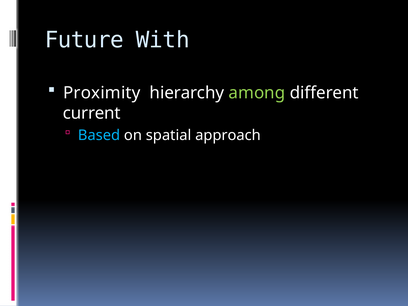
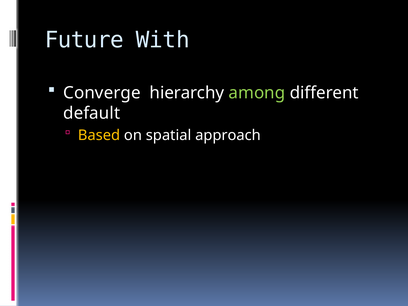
Proximity: Proximity -> Converge
current: current -> default
Based colour: light blue -> yellow
